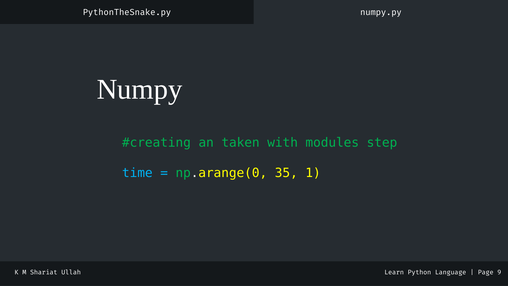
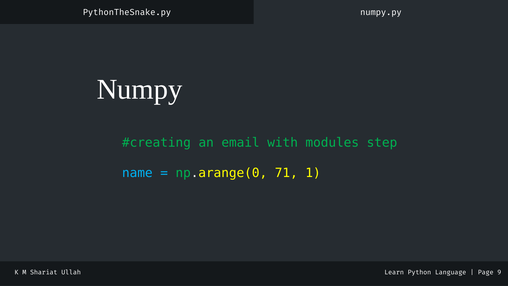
taken: taken -> email
time: time -> name
35: 35 -> 71
